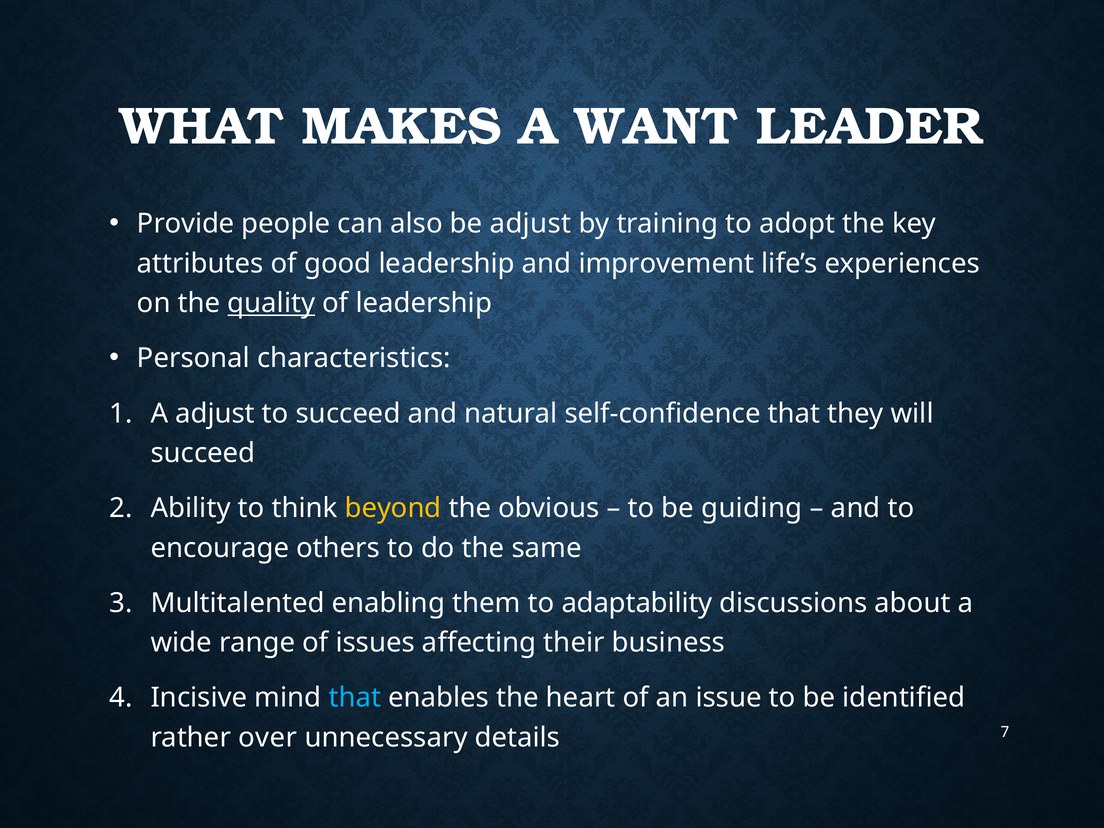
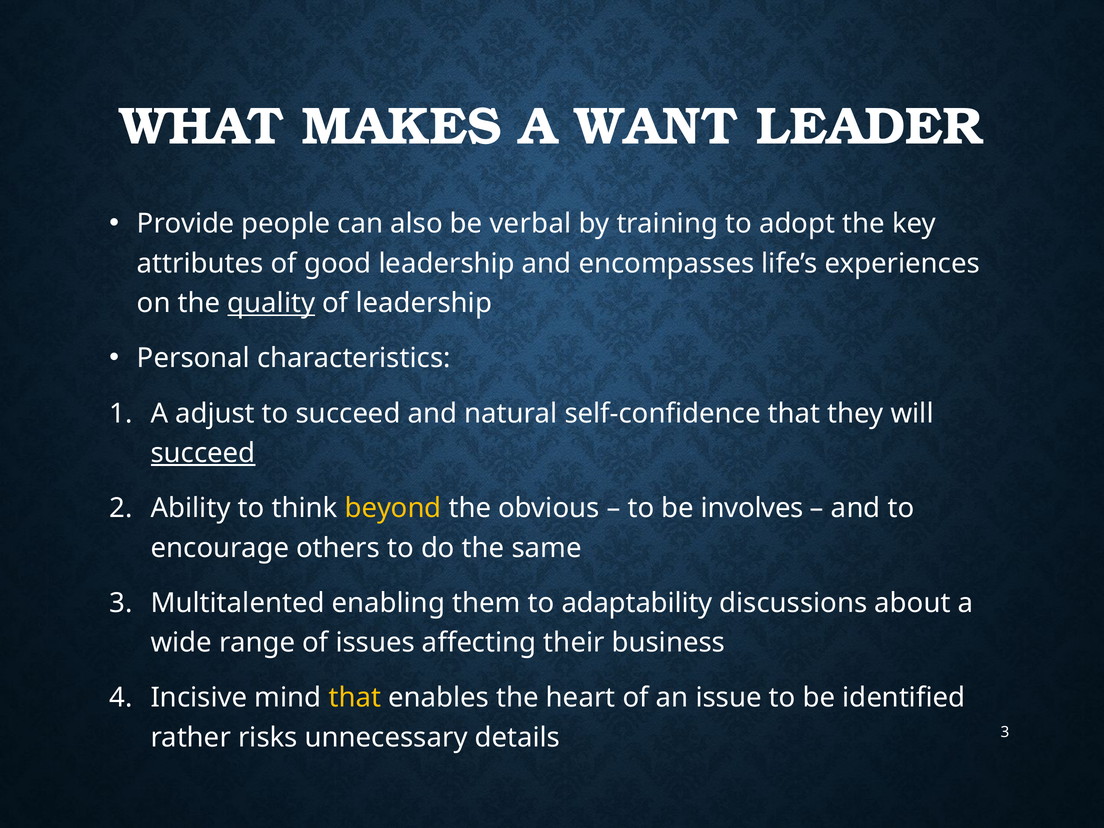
be adjust: adjust -> verbal
improvement: improvement -> encompasses
succeed at (203, 453) underline: none -> present
guiding: guiding -> involves
that at (355, 698) colour: light blue -> yellow
over: over -> risks
details 7: 7 -> 3
